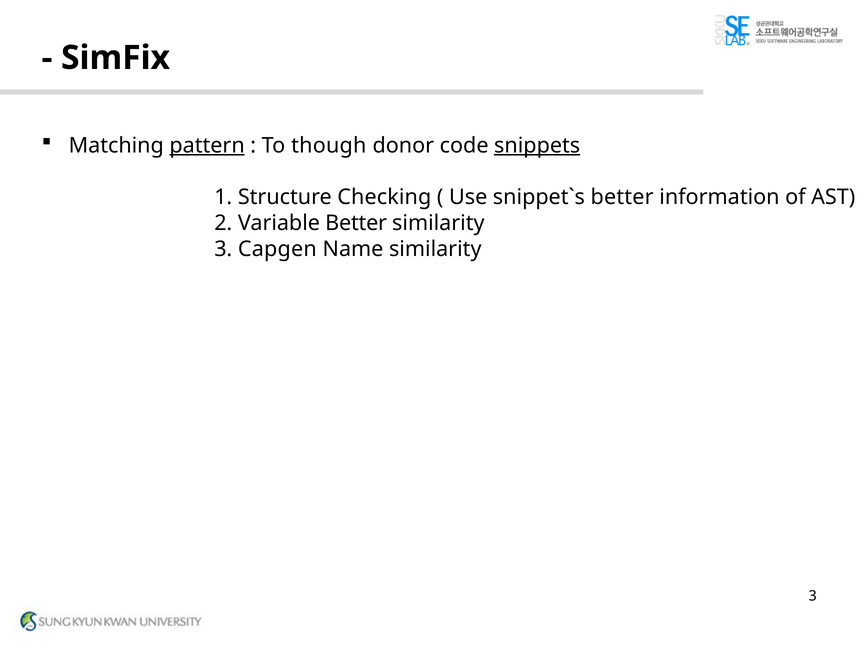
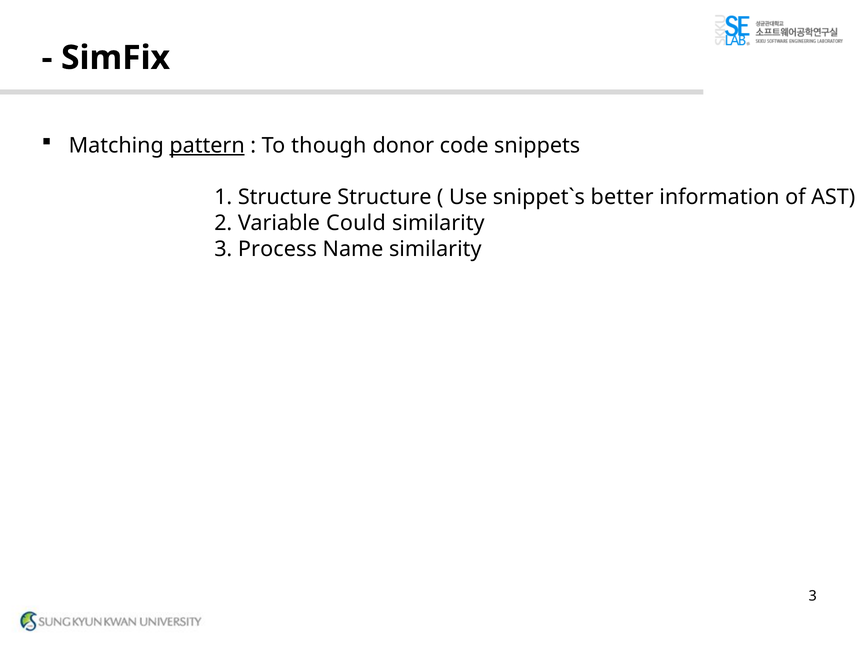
snippets underline: present -> none
Structure Checking: Checking -> Structure
Variable Better: Better -> Could
Capgen: Capgen -> Process
